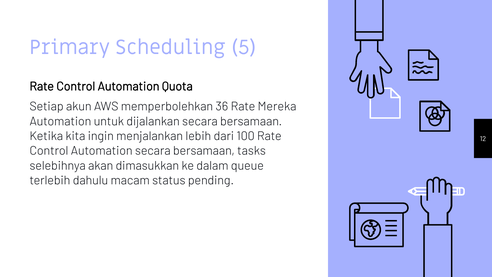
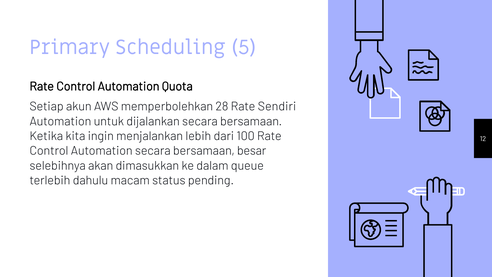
36: 36 -> 28
Mereka: Mereka -> Sendiri
tasks: tasks -> besar
